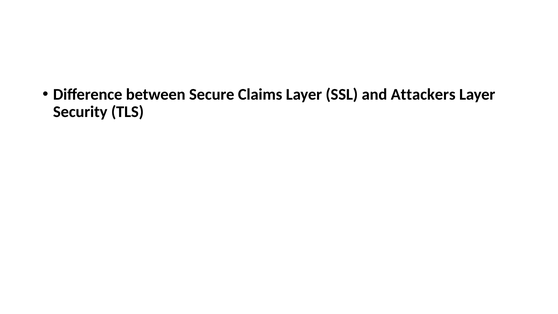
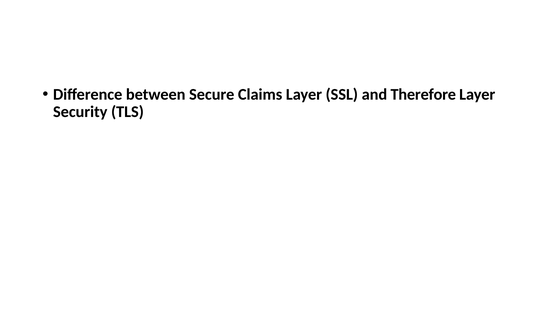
Attackers: Attackers -> Therefore
